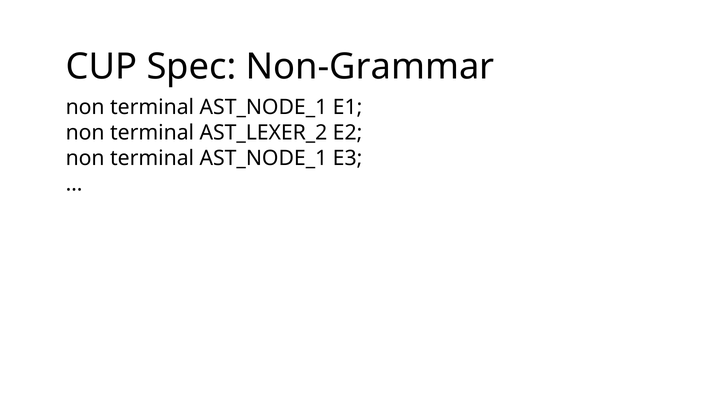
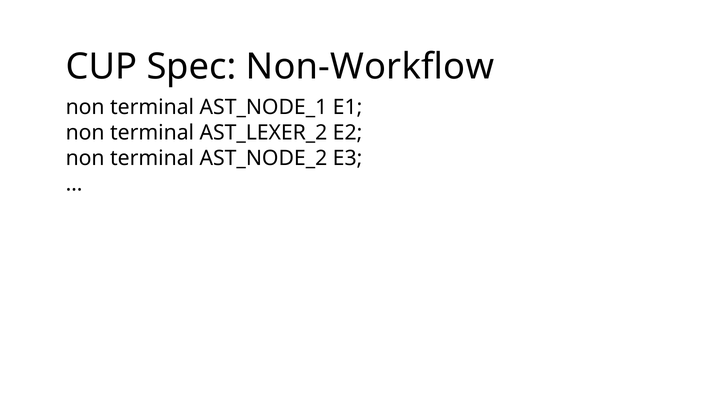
Non-Grammar: Non-Grammar -> Non-Workflow
AST_NODE_1 at (263, 158): AST_NODE_1 -> AST_NODE_2
